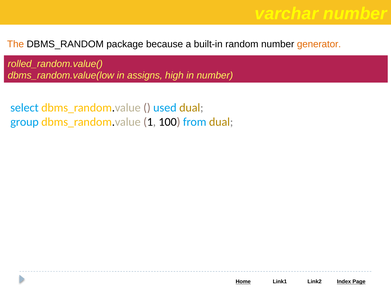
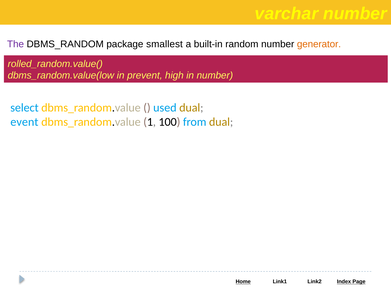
The colour: orange -> purple
because: because -> smallest
assigns: assigns -> prevent
group: group -> event
